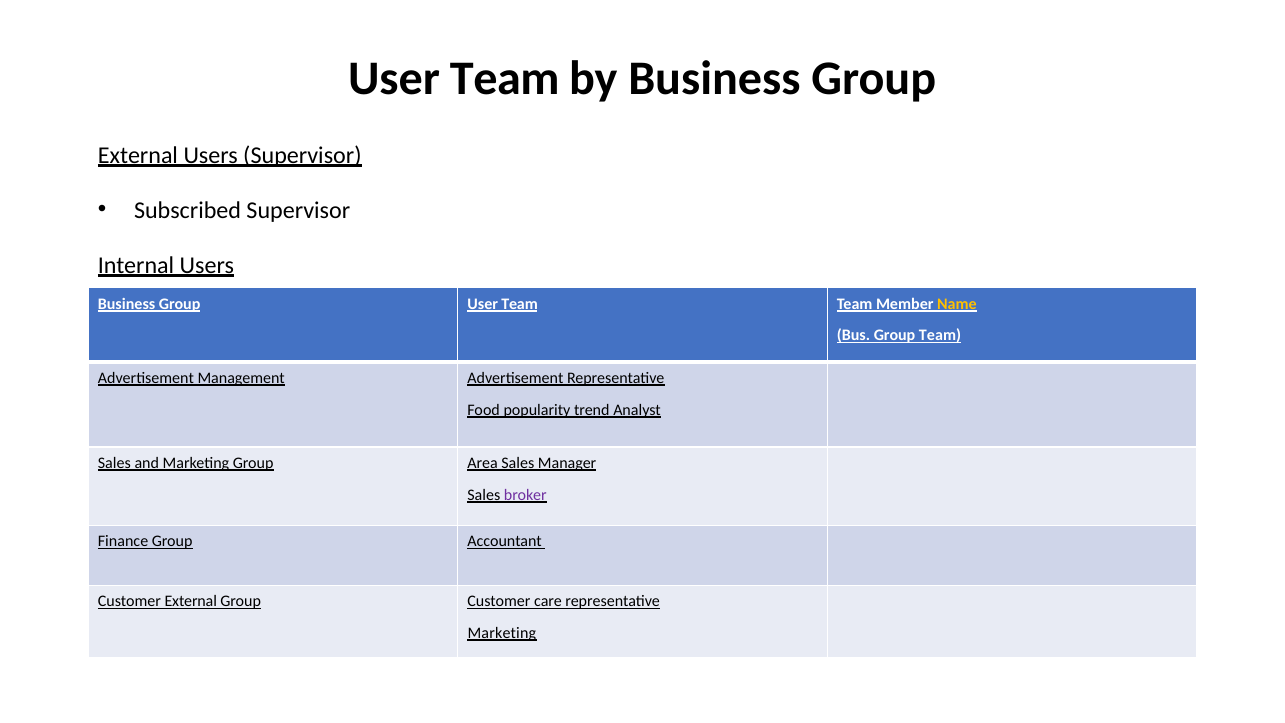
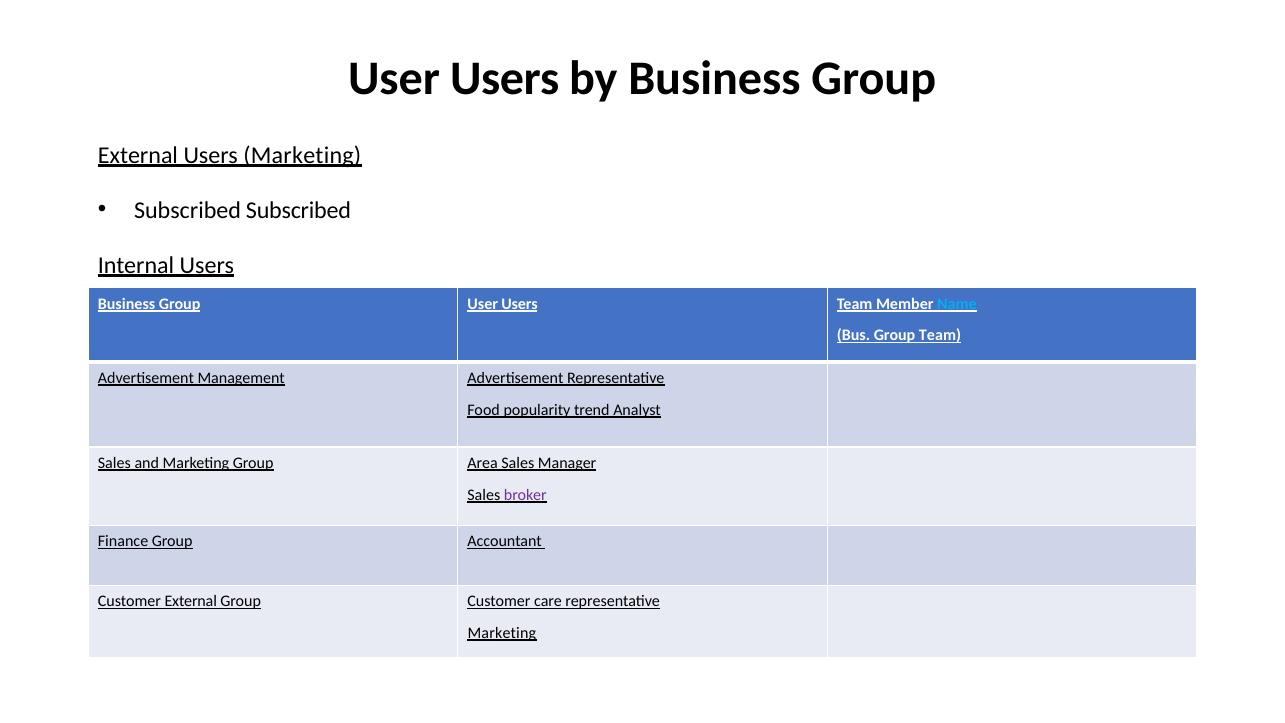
Team at (505, 79): Team -> Users
Users Supervisor: Supervisor -> Marketing
Subscribed Supervisor: Supervisor -> Subscribed
Group User Team: Team -> Users
Name colour: yellow -> light blue
